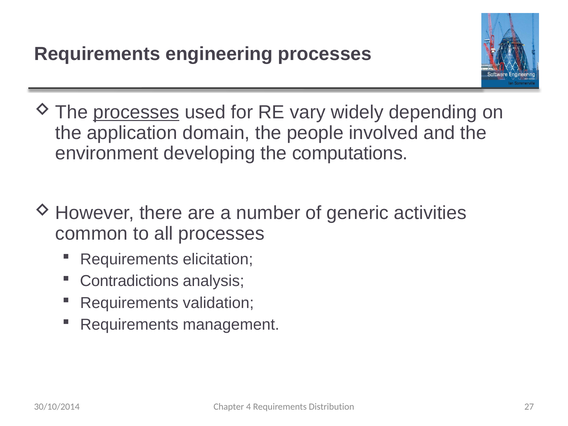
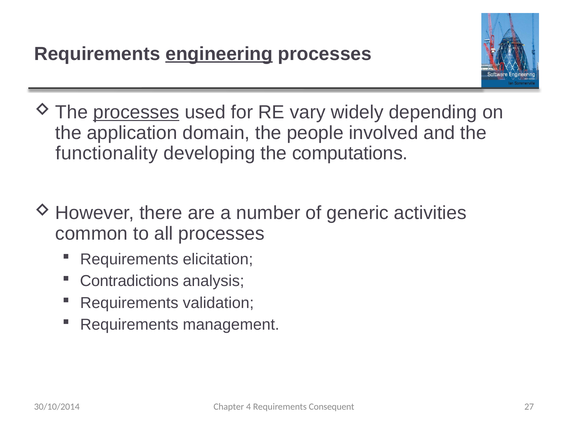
engineering underline: none -> present
environment: environment -> functionality
Distribution: Distribution -> Consequent
